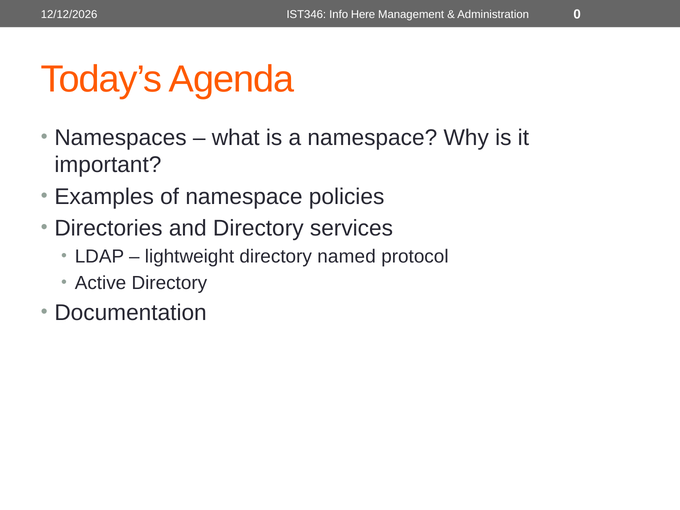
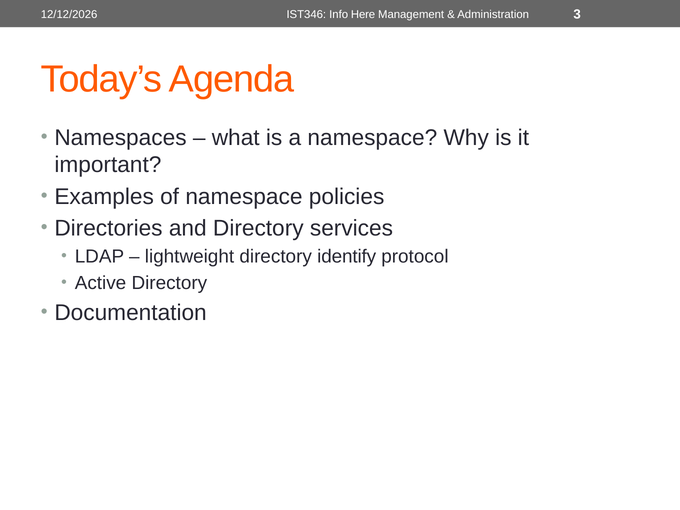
0: 0 -> 3
named: named -> identify
